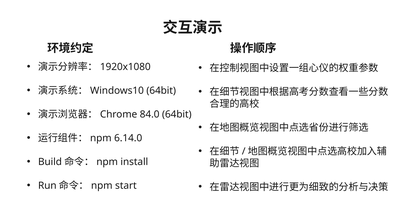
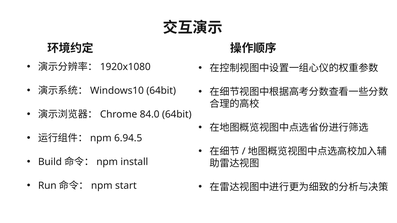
6.14.0: 6.14.0 -> 6.94.5
